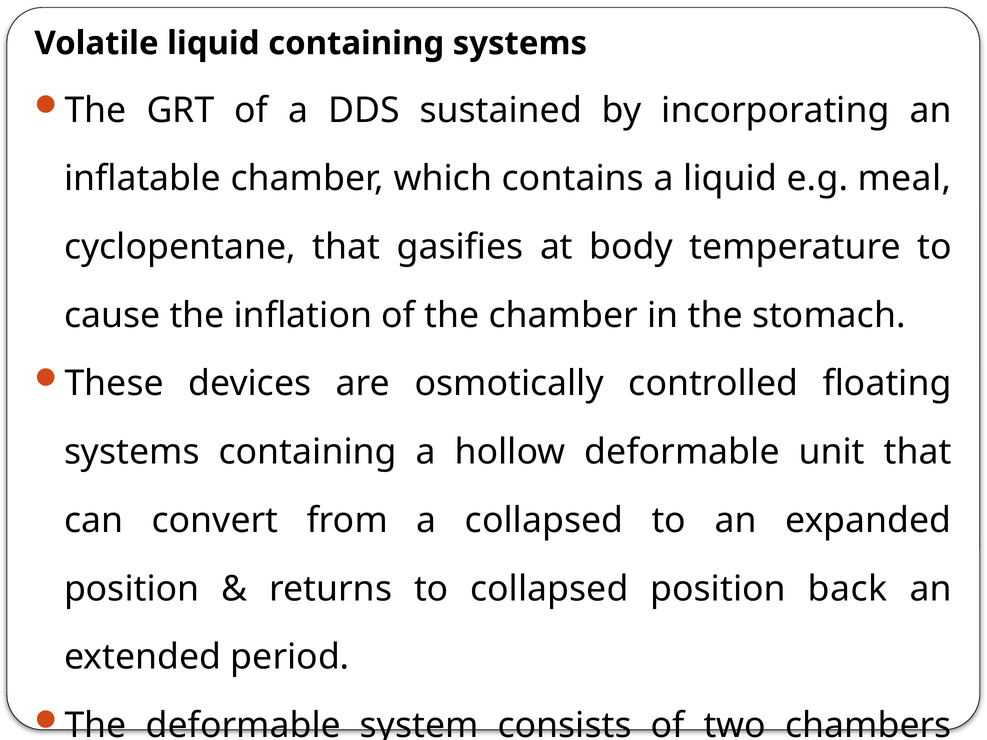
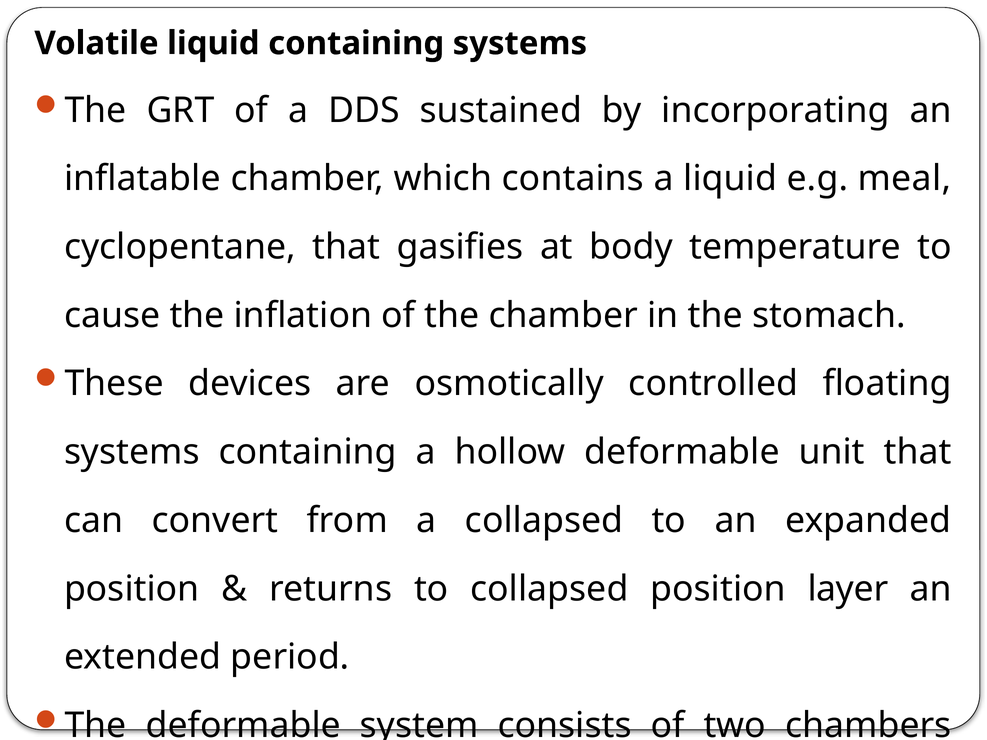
back: back -> layer
